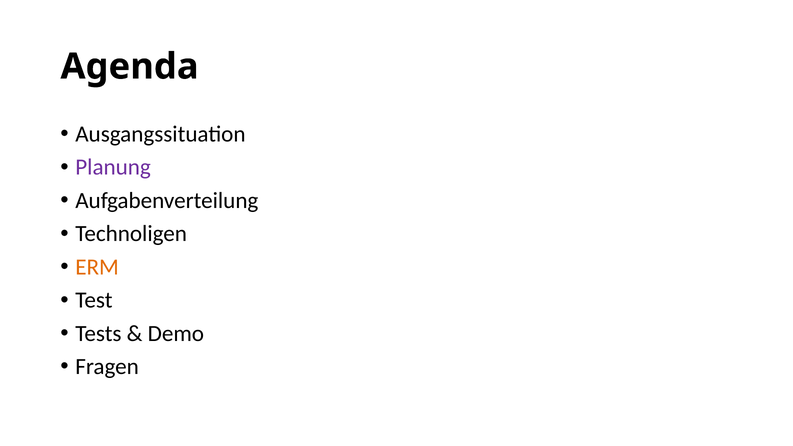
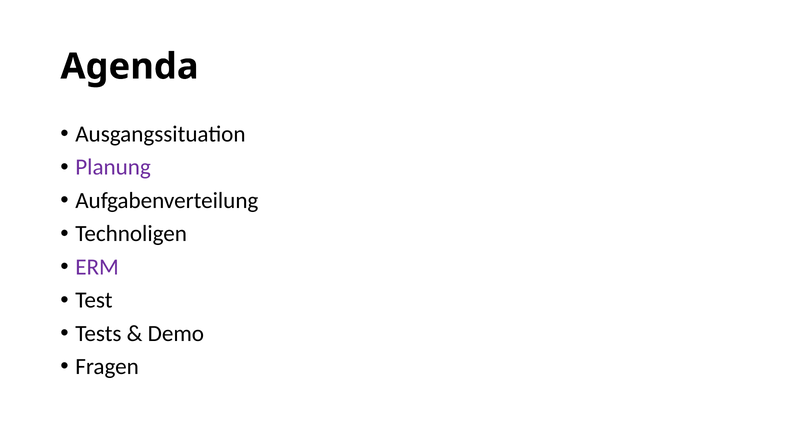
ERM colour: orange -> purple
